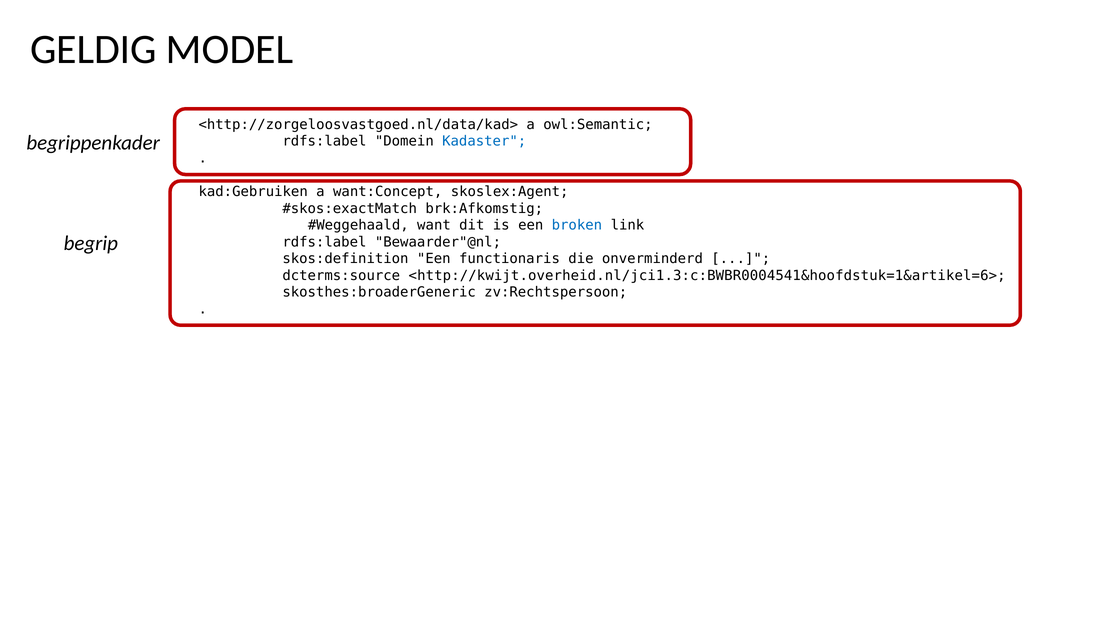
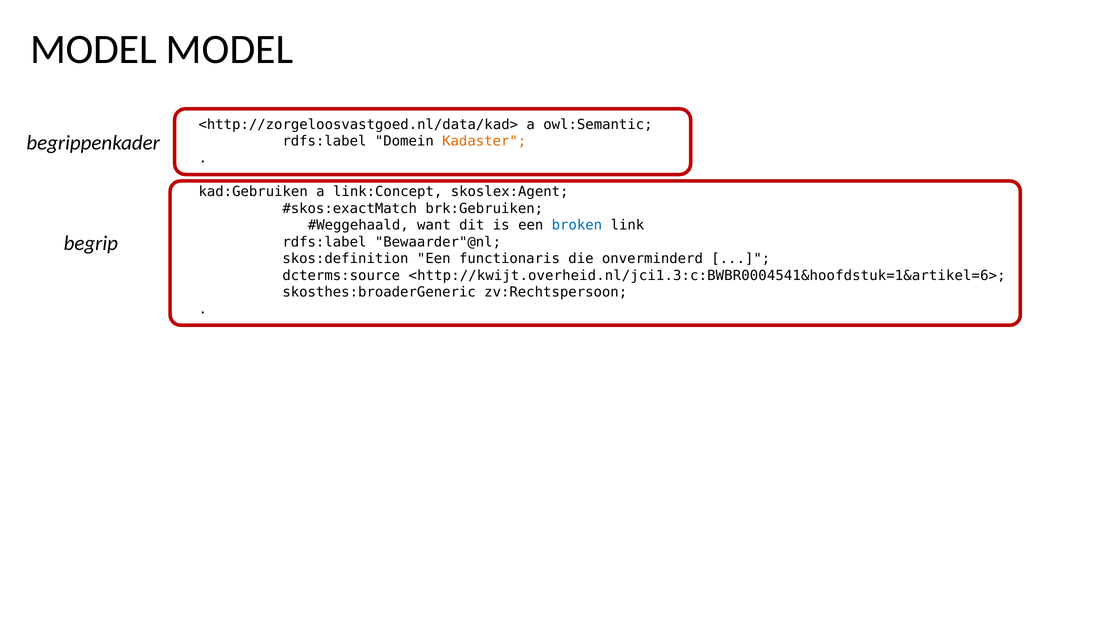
GELDIG at (93, 49): GELDIG -> MODEL
Kadaster colour: blue -> orange
want:Concept: want:Concept -> link:Concept
brk:Afkomstig: brk:Afkomstig -> brk:Gebruiken
